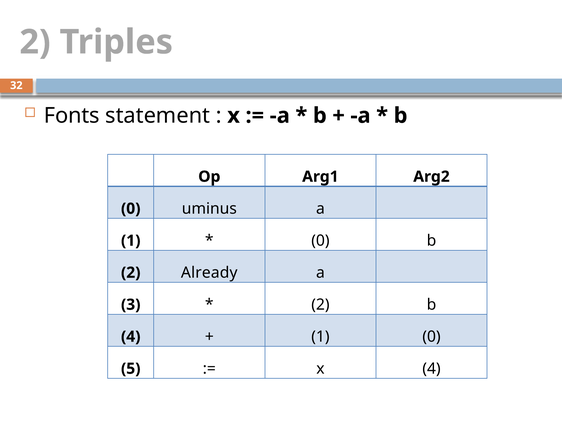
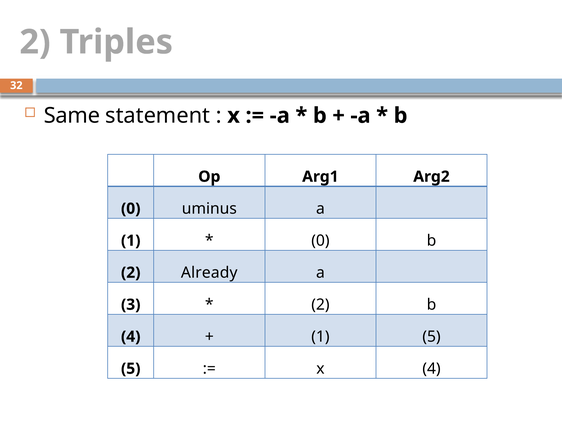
Fonts: Fonts -> Same
1 0: 0 -> 5
